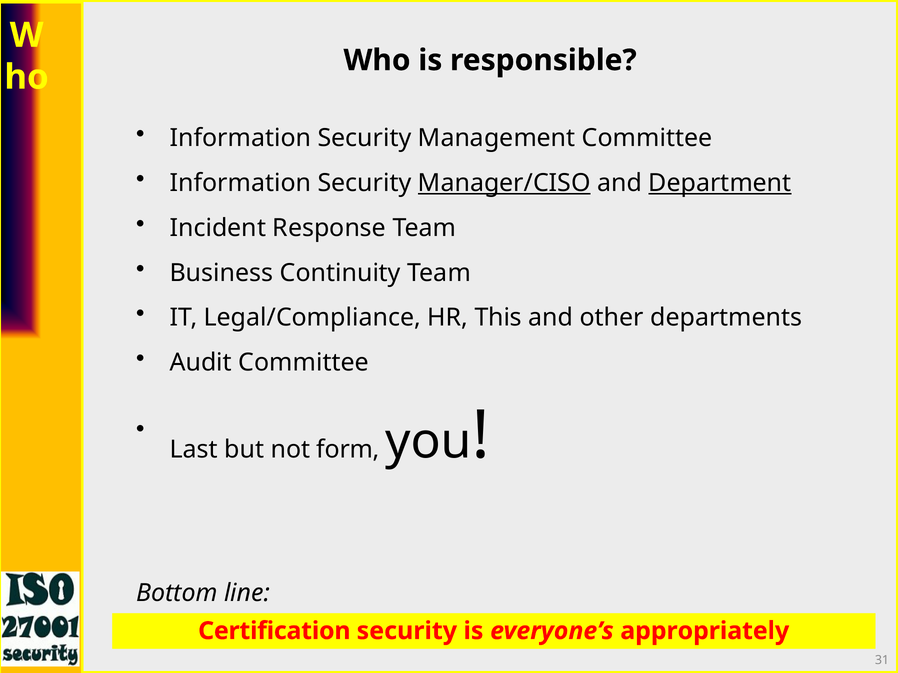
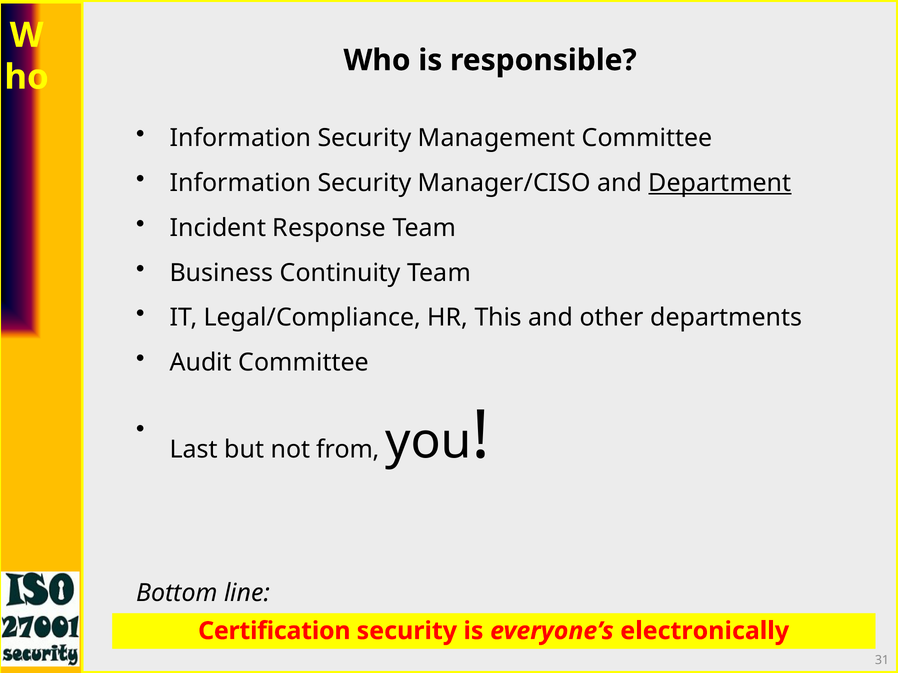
Manager/CISO underline: present -> none
form: form -> from
appropriately: appropriately -> electronically
